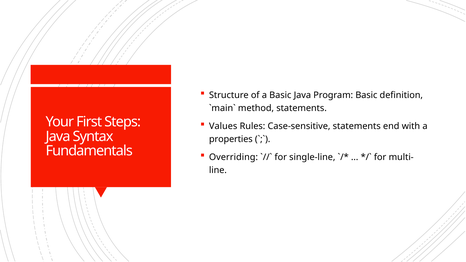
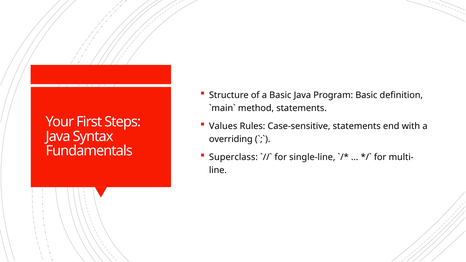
properties: properties -> overriding
Overriding: Overriding -> Superclass
